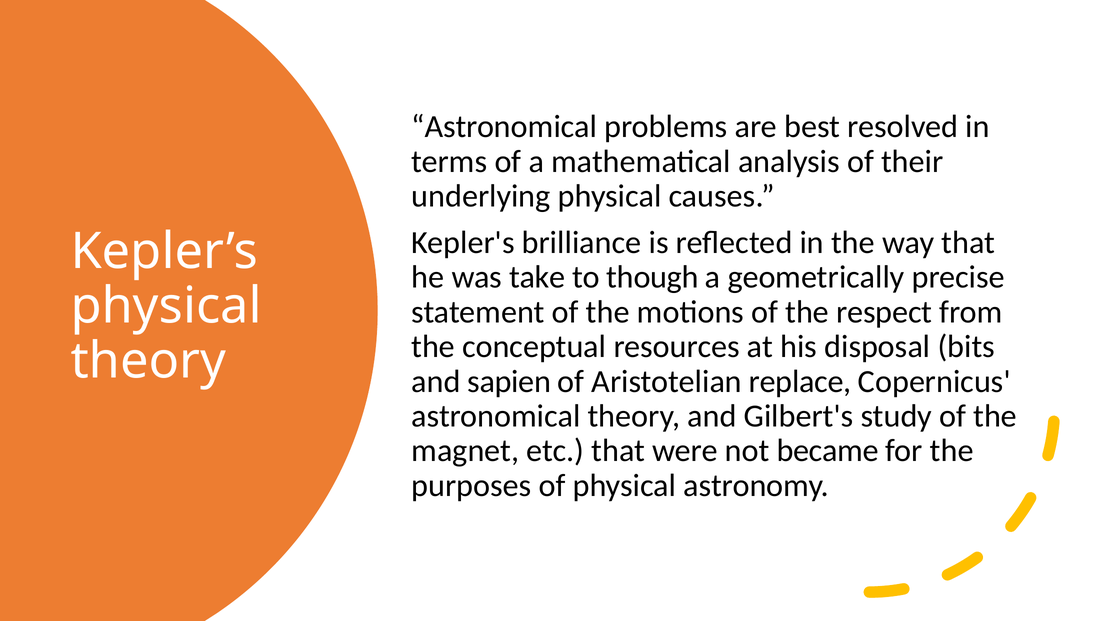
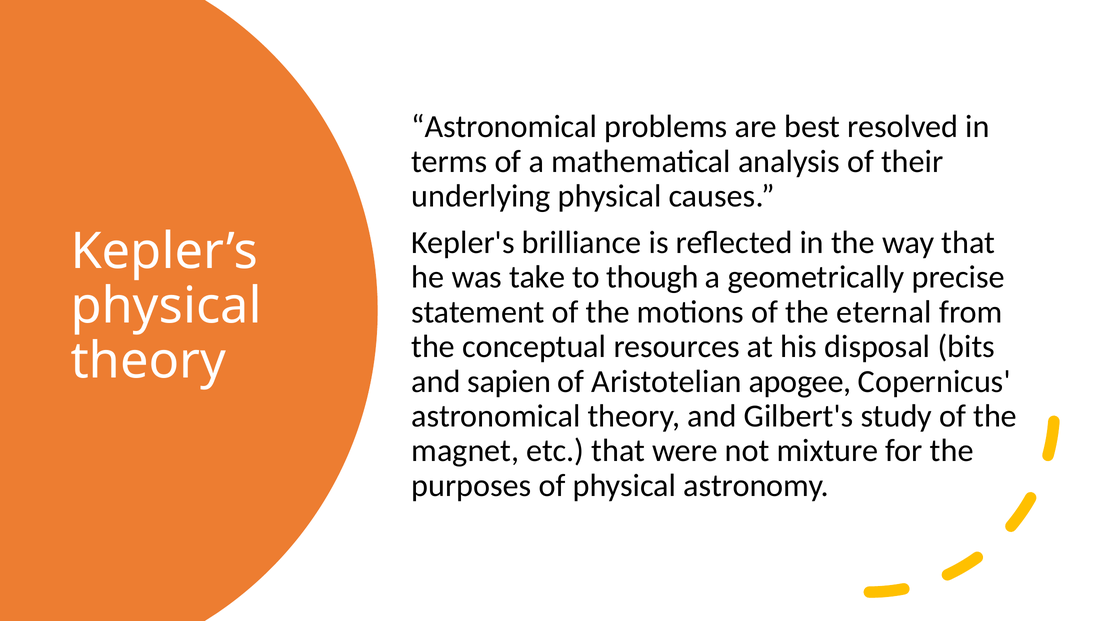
respect: respect -> eternal
replace: replace -> apogee
became: became -> mixture
